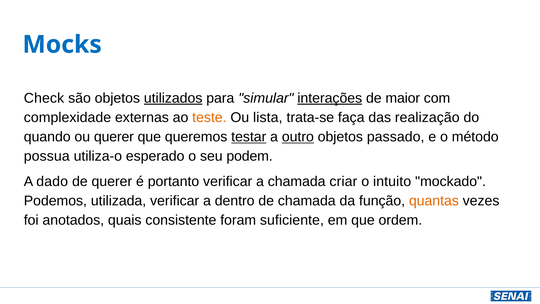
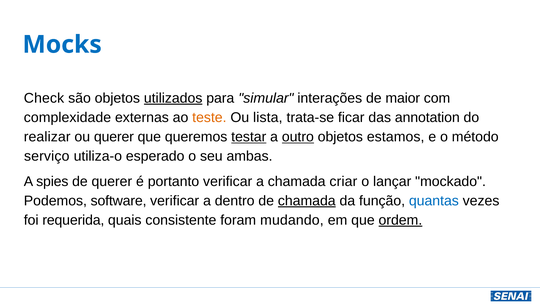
interações underline: present -> none
faça: faça -> ficar
realização: realização -> annotation
quando: quando -> realizar
passado: passado -> estamos
possua: possua -> serviço
podem: podem -> ambas
dado: dado -> spies
intuito: intuito -> lançar
utilizada: utilizada -> software
chamada at (307, 201) underline: none -> present
quantas colour: orange -> blue
anotados: anotados -> requerida
suficiente: suficiente -> mudando
ordem underline: none -> present
